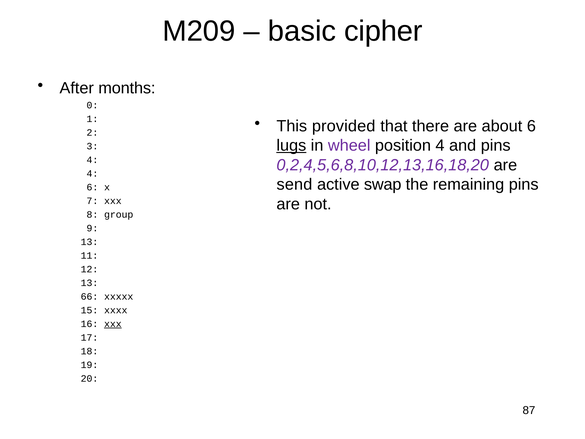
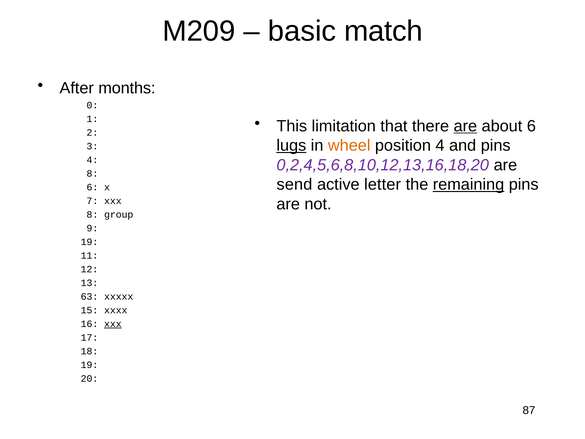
cipher: cipher -> match
provided: provided -> limitation
are at (465, 126) underline: none -> present
wheel colour: purple -> orange
4 at (92, 173): 4 -> 8
swap: swap -> letter
remaining underline: none -> present
13 at (89, 242): 13 -> 19
66: 66 -> 63
